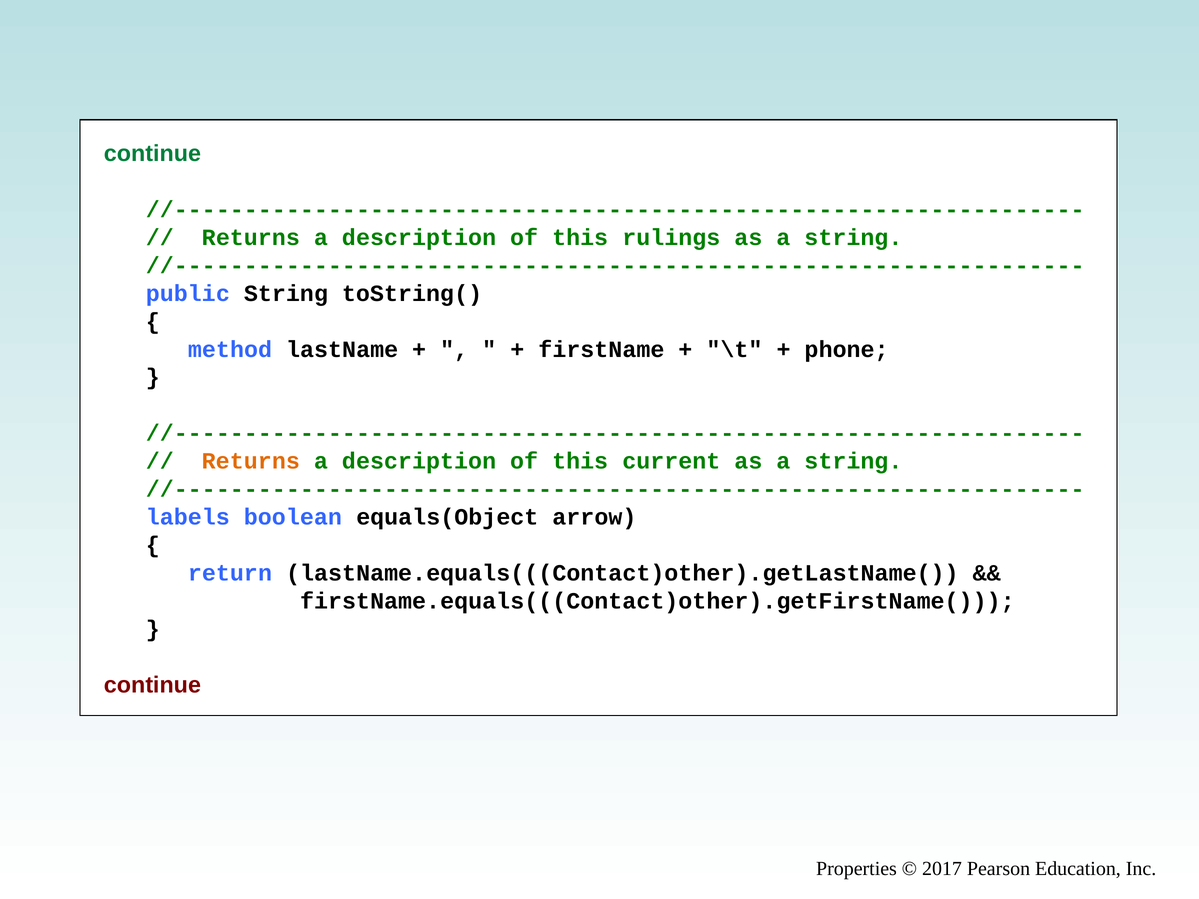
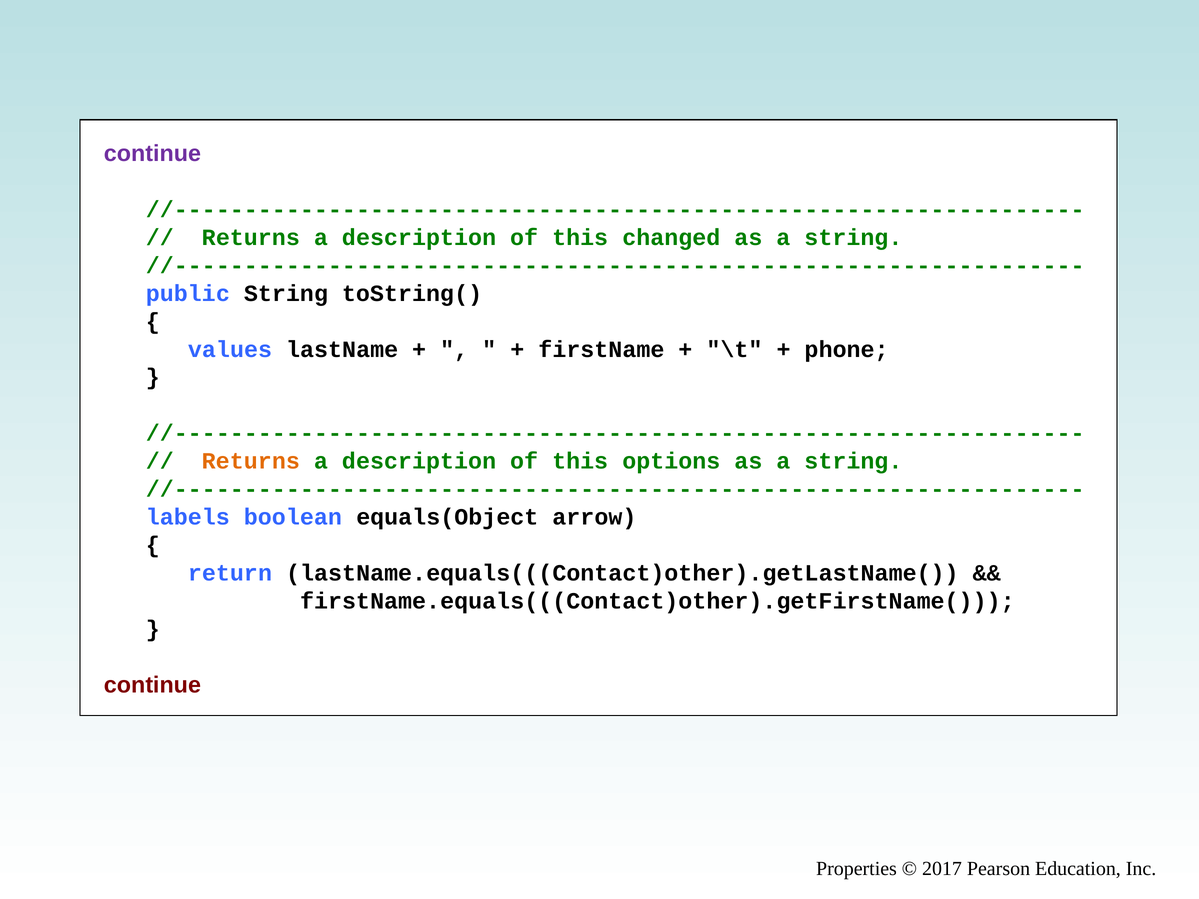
continue at (152, 153) colour: green -> purple
rulings: rulings -> changed
method: method -> values
current: current -> options
